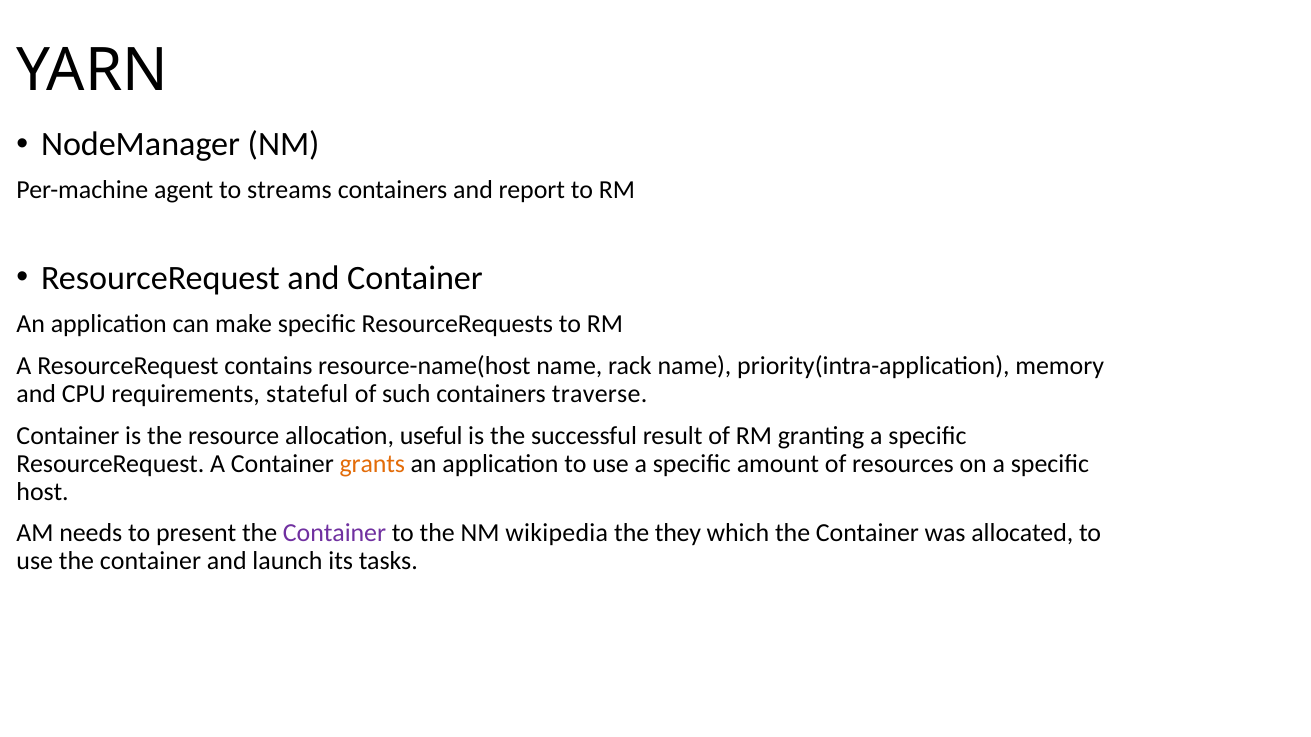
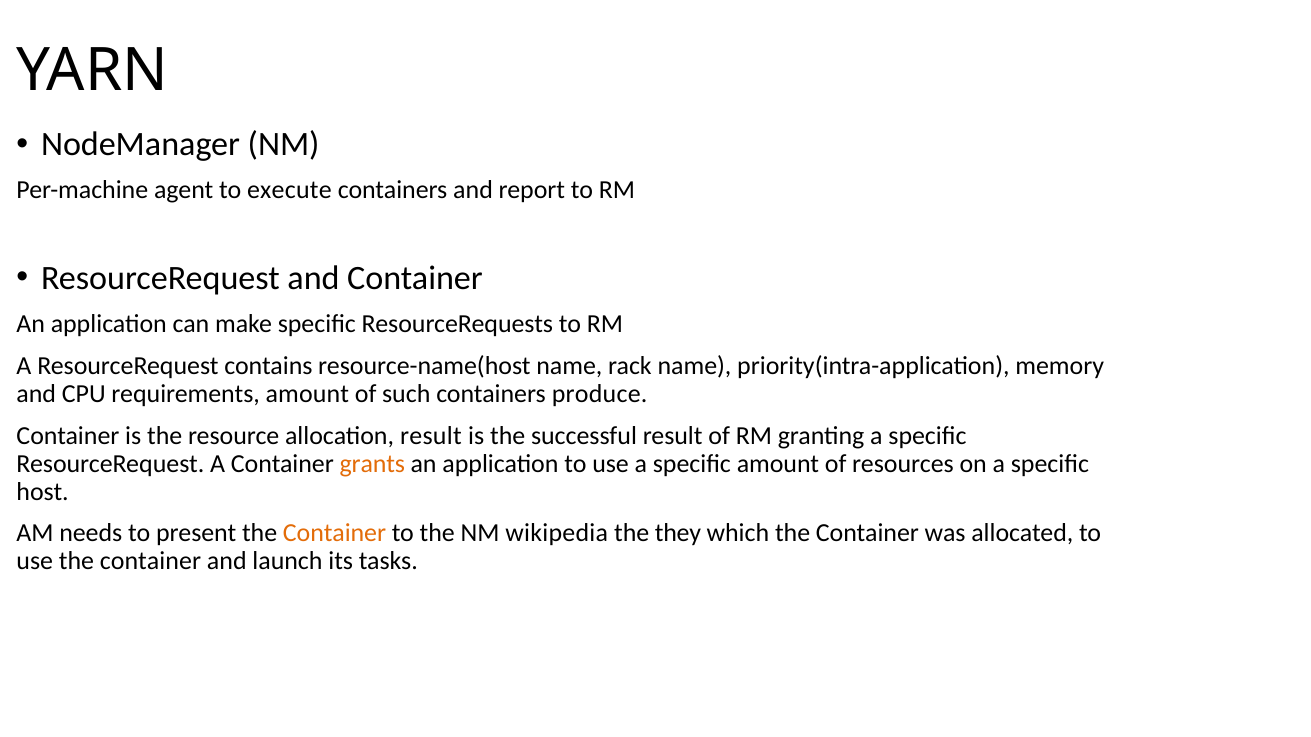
streams: streams -> execute
requirements stateful: stateful -> amount
traverse: traverse -> produce
allocation useful: useful -> result
Container at (335, 533) colour: purple -> orange
